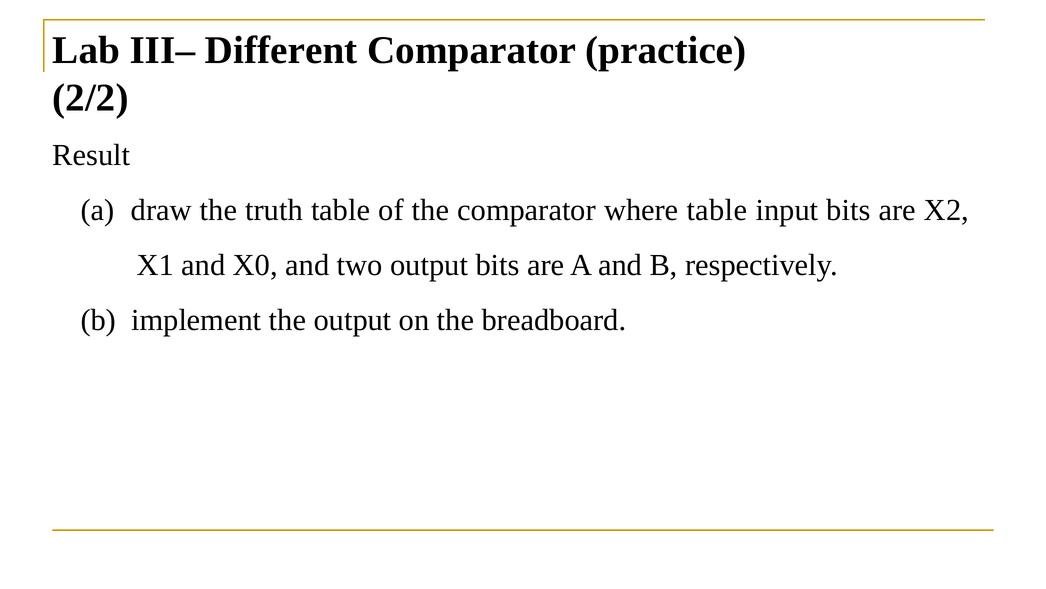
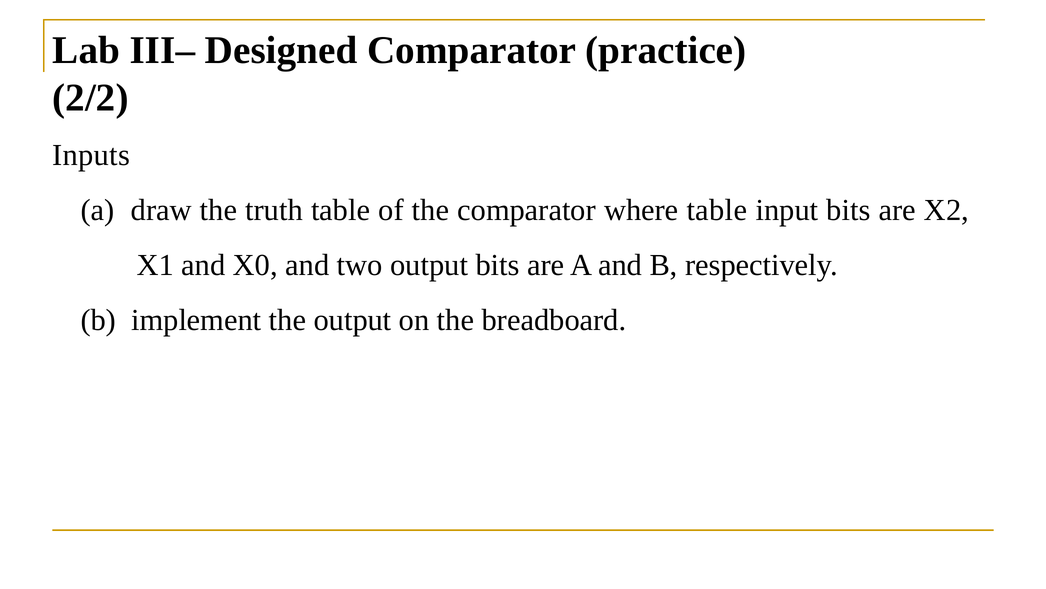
Different: Different -> Designed
Result: Result -> Inputs
